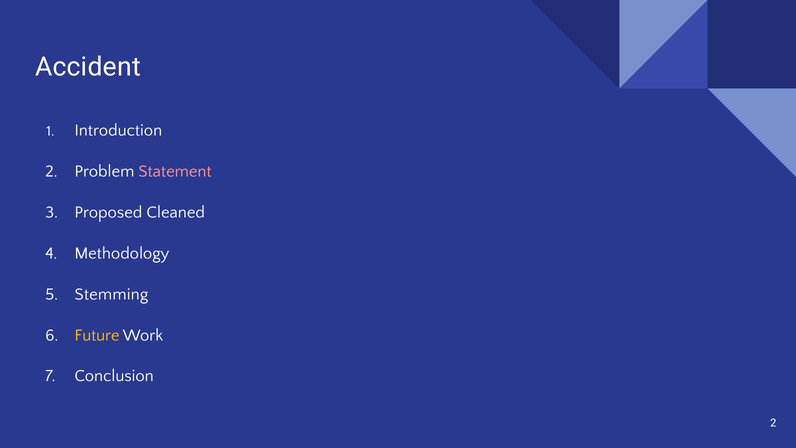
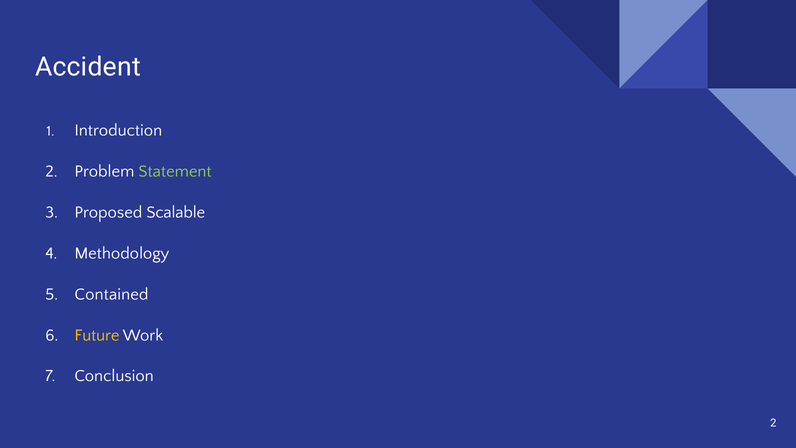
Statement colour: pink -> light green
Cleaned: Cleaned -> Scalable
Stemming: Stemming -> Contained
